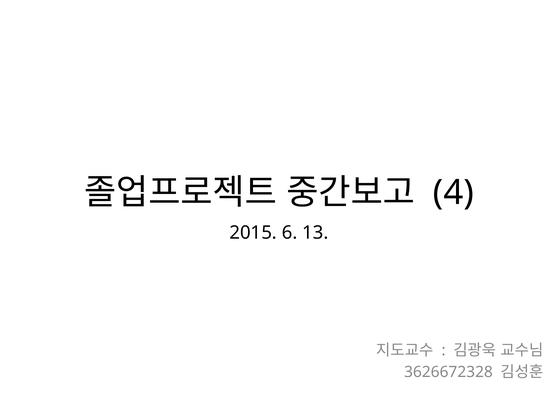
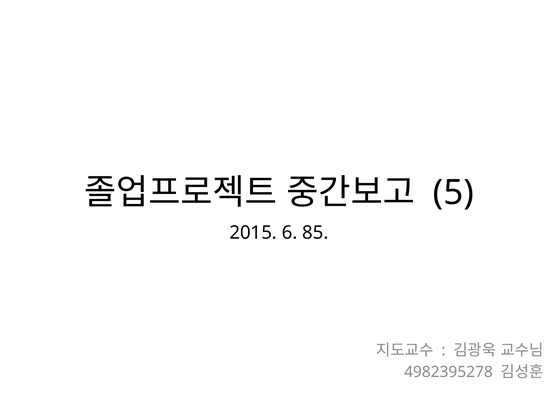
4: 4 -> 5
13: 13 -> 85
3626672328: 3626672328 -> 4982395278
